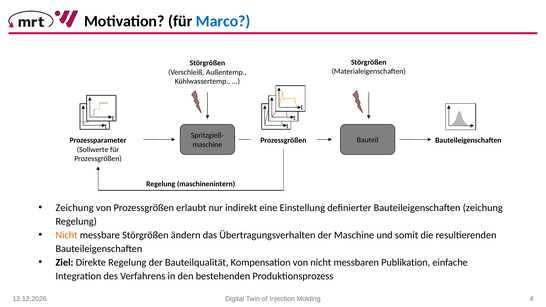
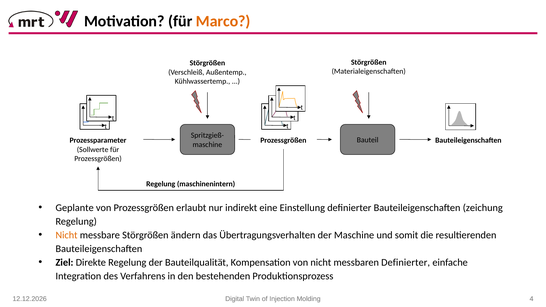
Marco colour: blue -> orange
Zeichung at (75, 208): Zeichung -> Geplante
messbaren Publikation: Publikation -> Definierter
